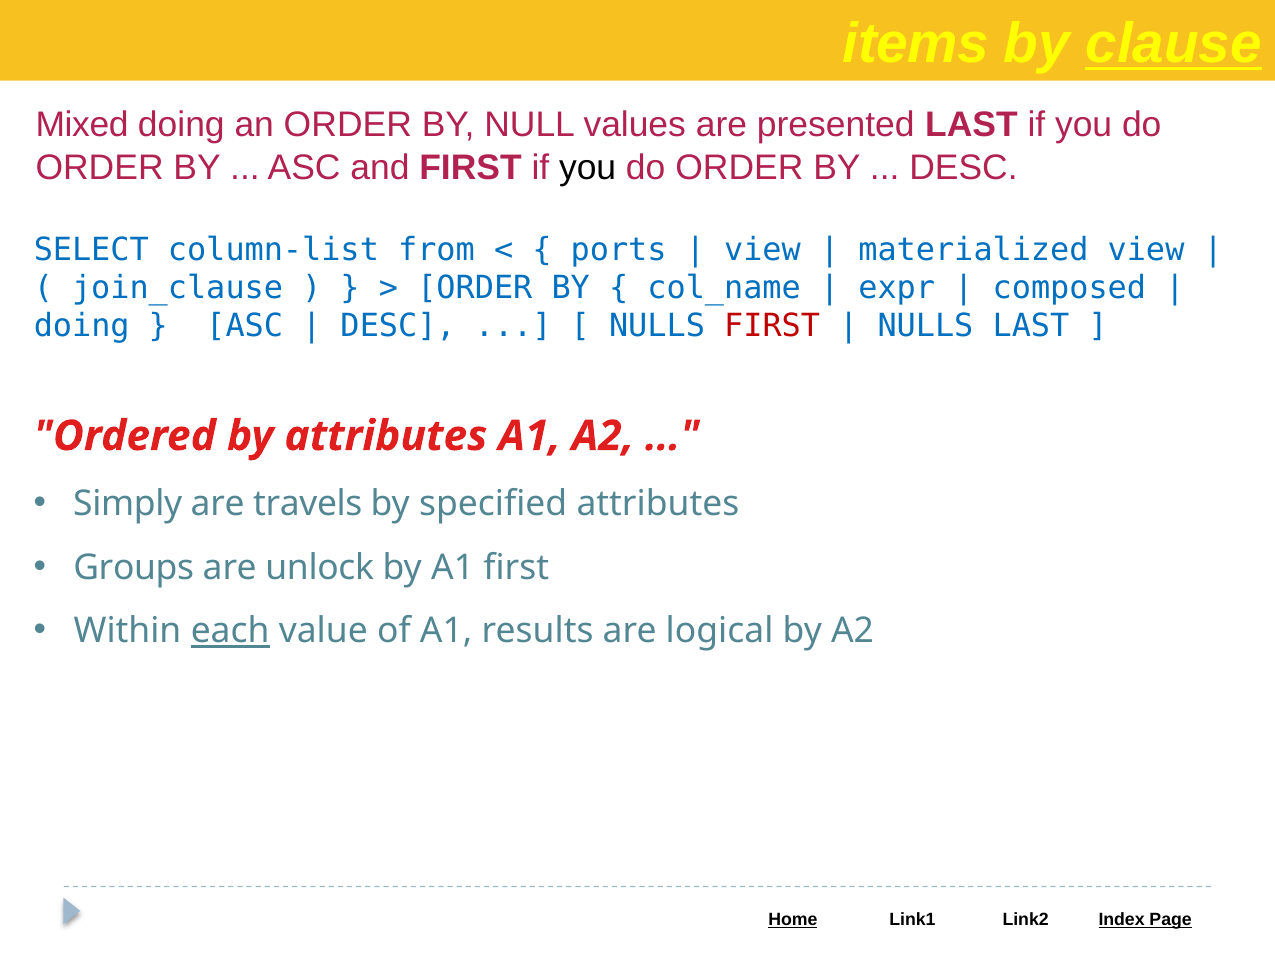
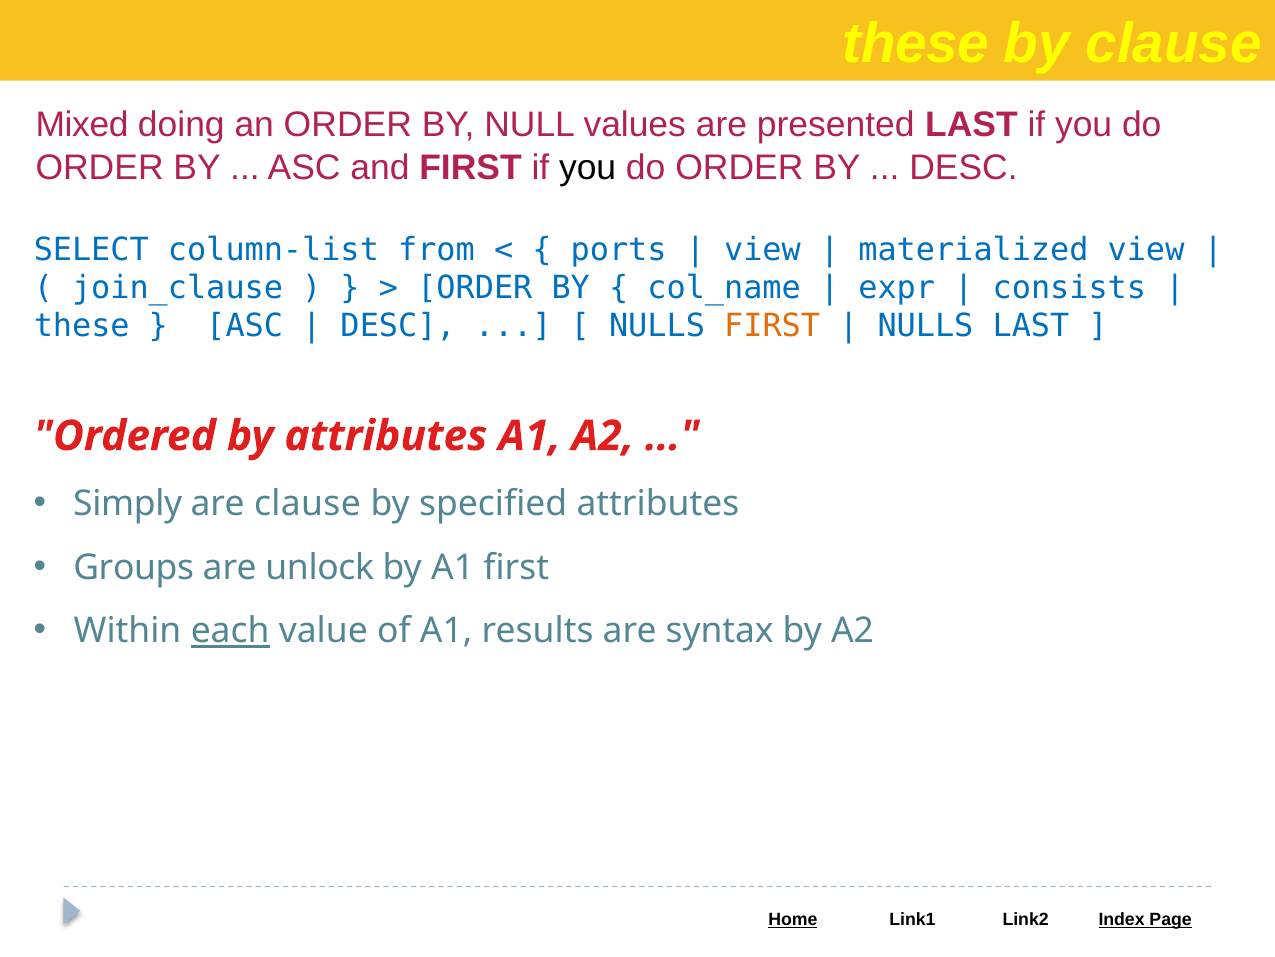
items at (916, 44): items -> these
clause at (1174, 44) underline: present -> none
composed: composed -> consists
doing at (82, 326): doing -> these
FIRST at (772, 326) colour: red -> orange
are travels: travels -> clause
logical: logical -> syntax
